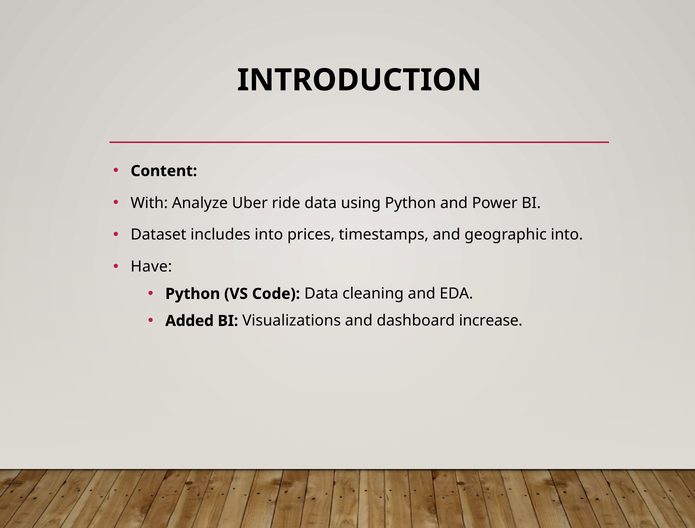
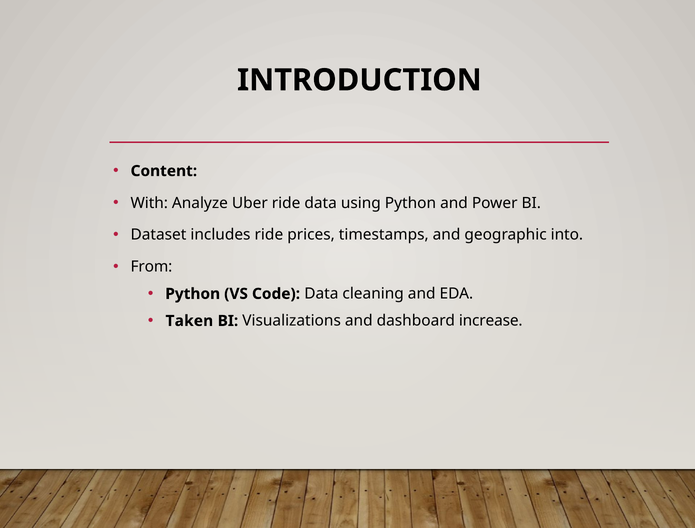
includes into: into -> ride
Have: Have -> From
Added: Added -> Taken
